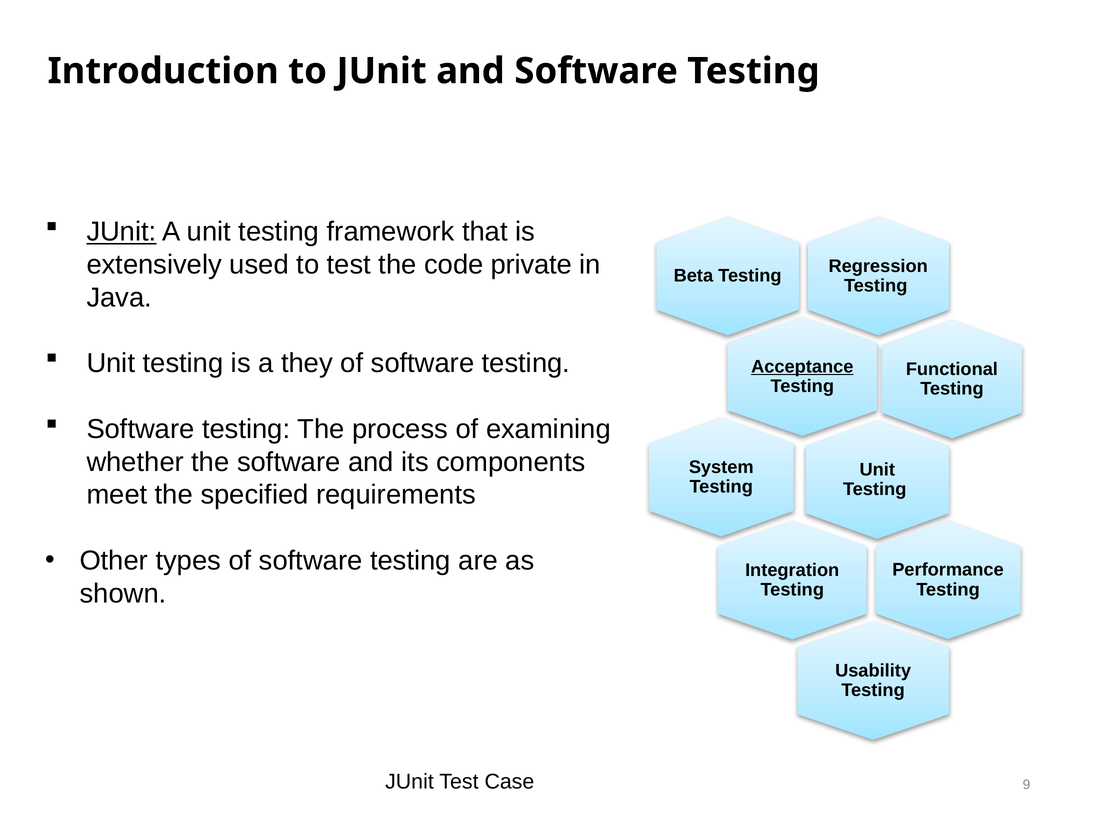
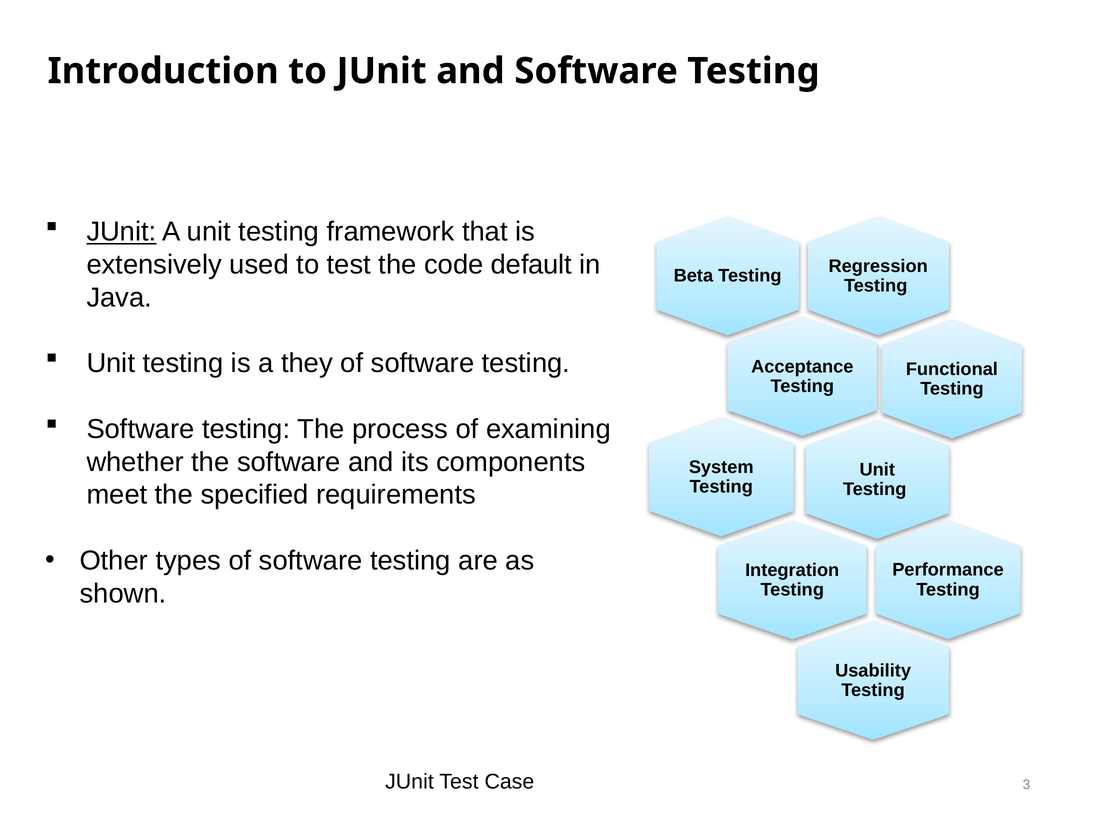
private: private -> default
Acceptance underline: present -> none
9: 9 -> 3
